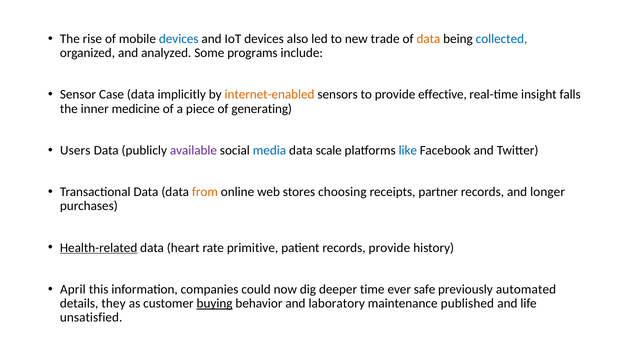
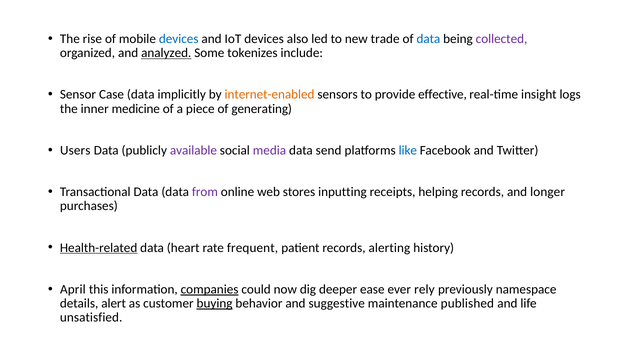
data at (428, 39) colour: orange -> blue
collected colour: blue -> purple
analyzed underline: none -> present
programs: programs -> tokenizes
falls: falls -> logs
media colour: blue -> purple
scale: scale -> send
from colour: orange -> purple
choosing: choosing -> inputting
partner: partner -> helping
primitive: primitive -> frequent
records provide: provide -> alerting
companies underline: none -> present
time: time -> ease
safe: safe -> rely
automated: automated -> namespace
they: they -> alert
laboratory: laboratory -> suggestive
